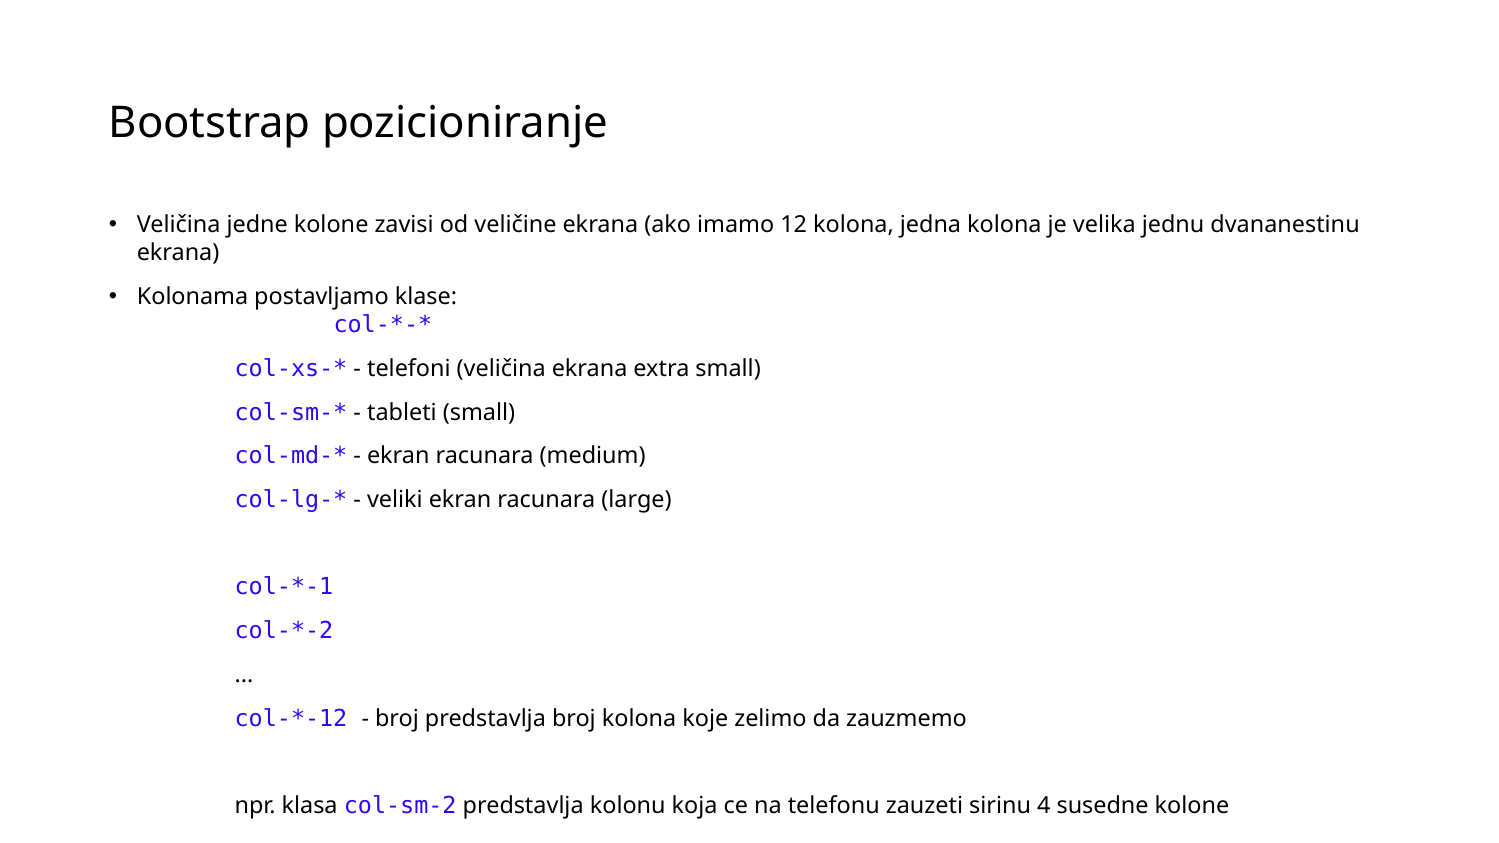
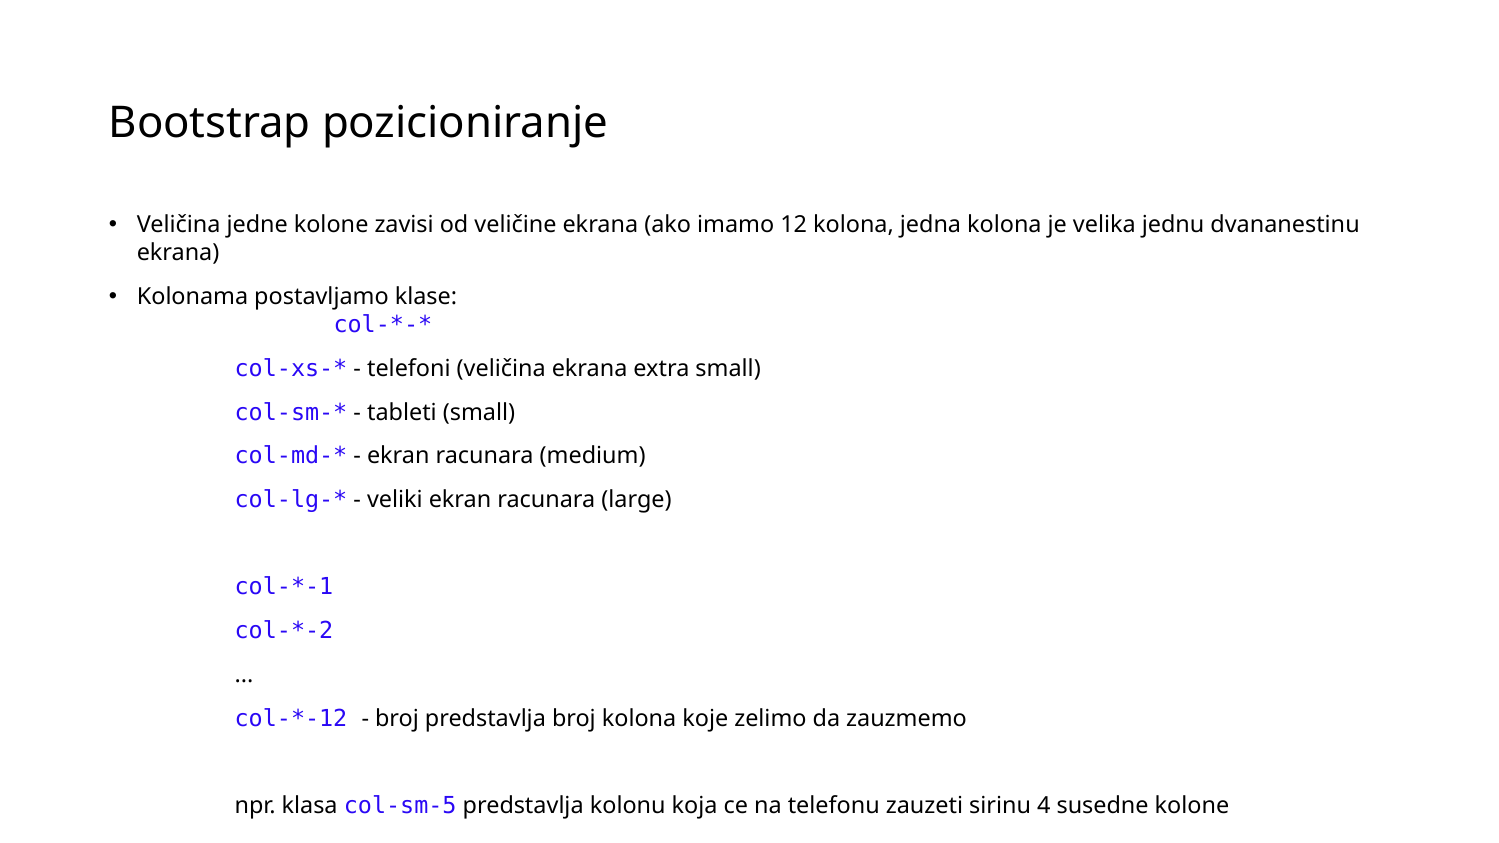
col-sm-2: col-sm-2 -> col-sm-5
